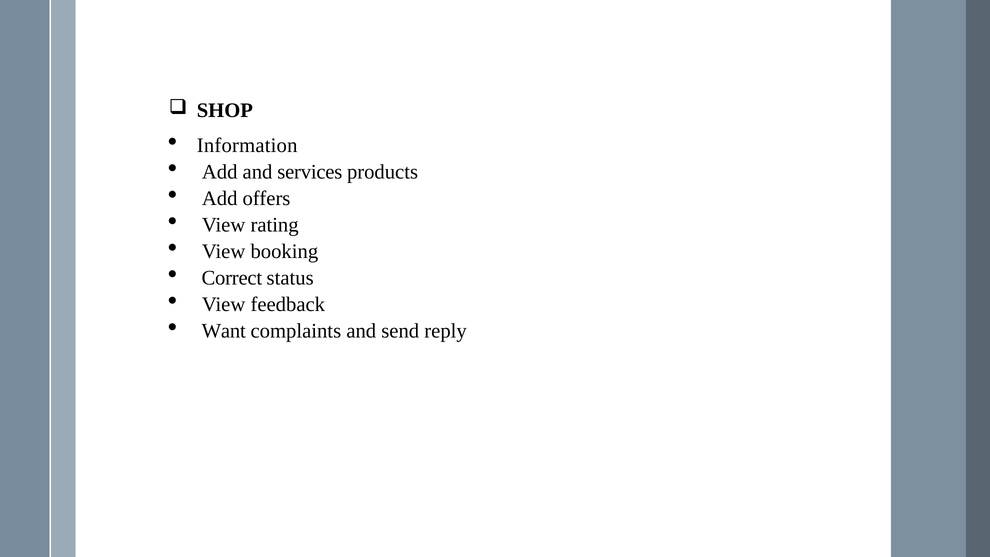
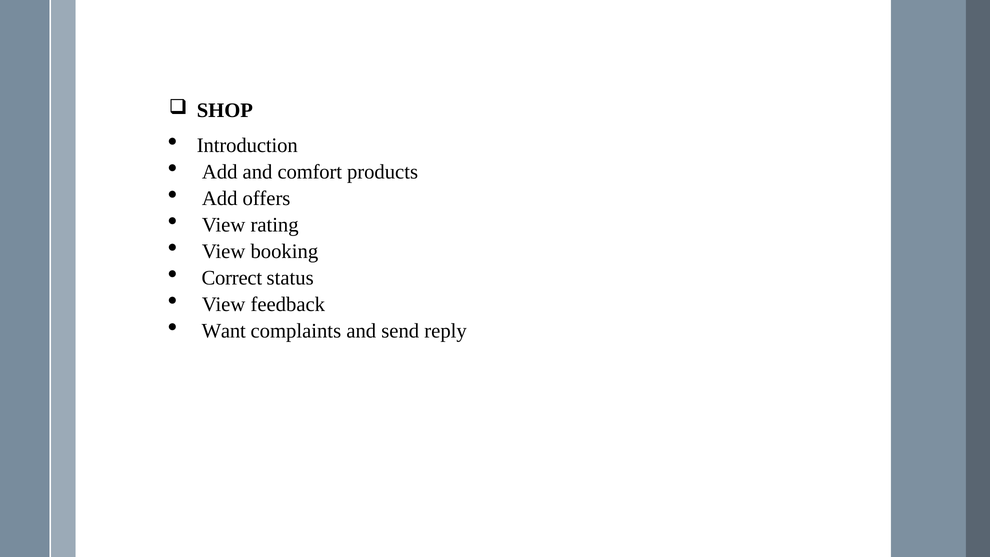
Information: Information -> Introduction
services: services -> comfort
